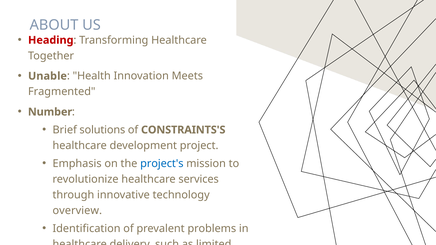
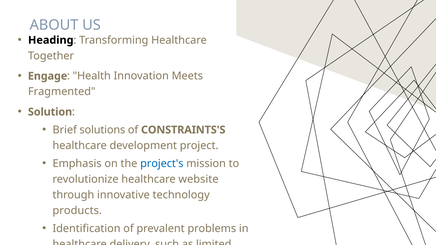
Heading colour: red -> black
Unable: Unable -> Engage
Number: Number -> Solution
services: services -> website
overview: overview -> products
